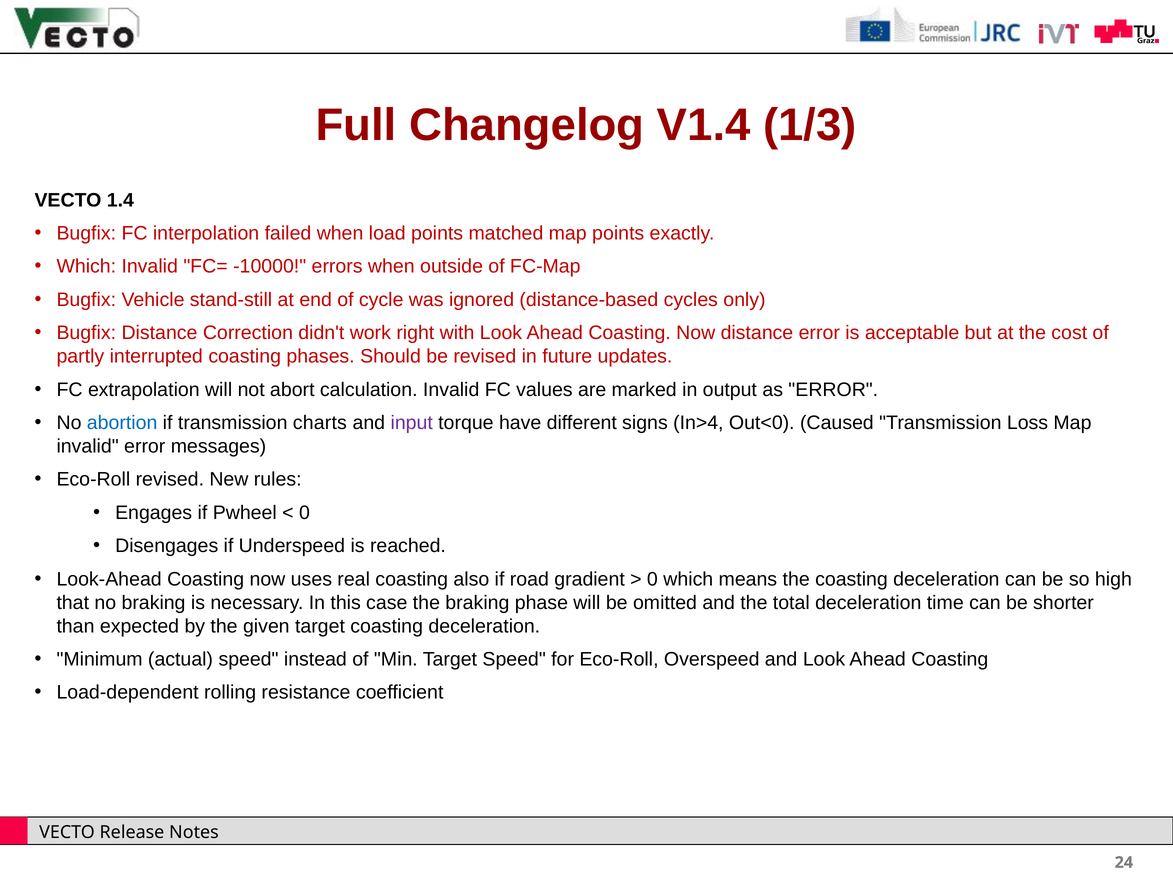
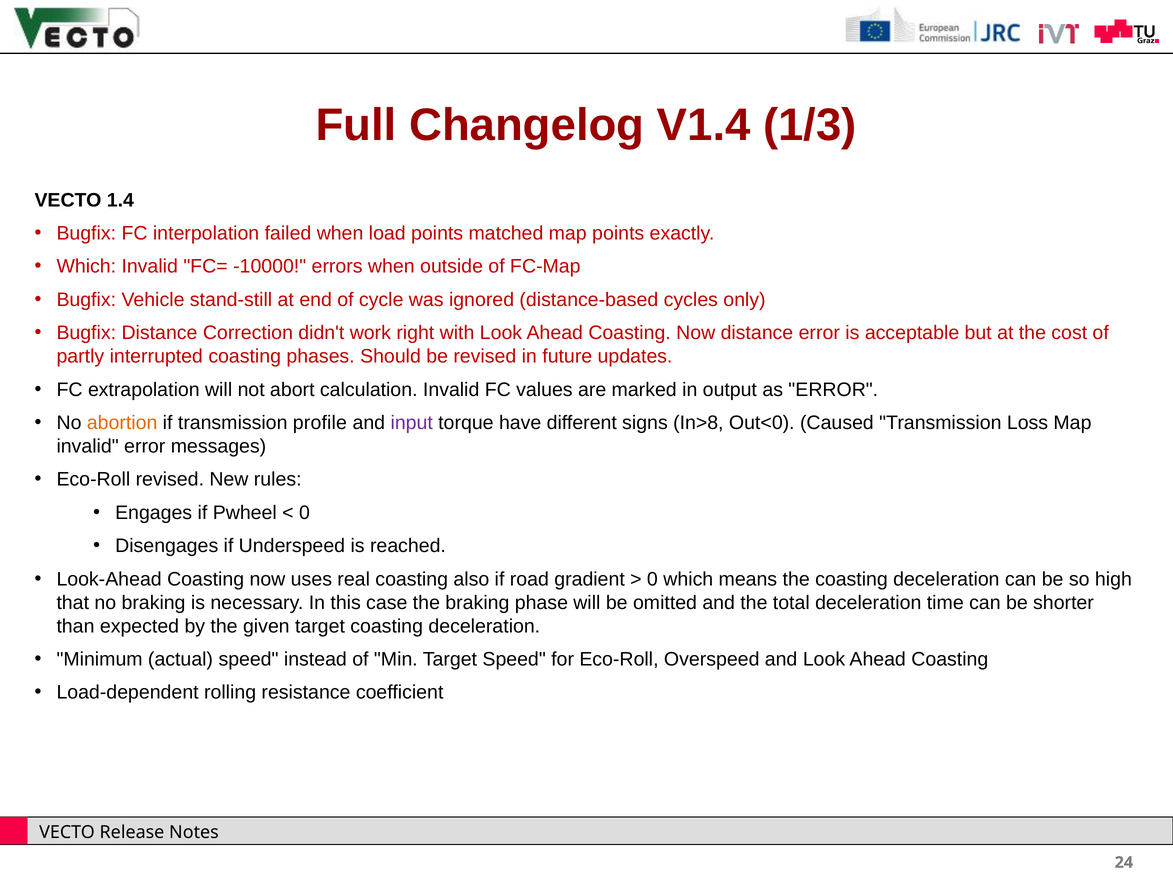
abortion colour: blue -> orange
charts: charts -> profile
In>4: In>4 -> In>8
